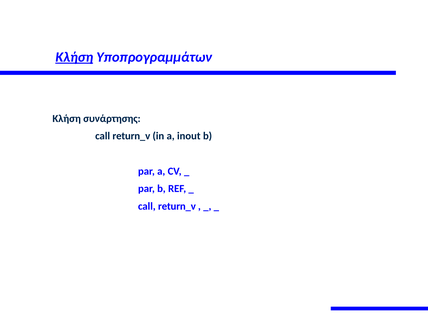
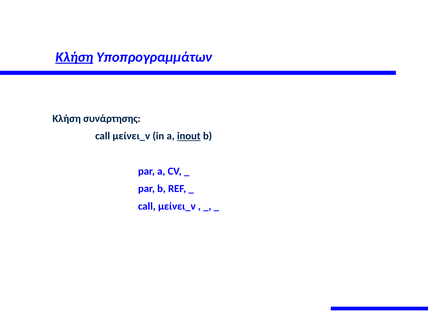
return_v at (131, 136): return_v -> μείνει_v
inout underline: none -> present
return_v at (177, 206): return_v -> μείνει_v
